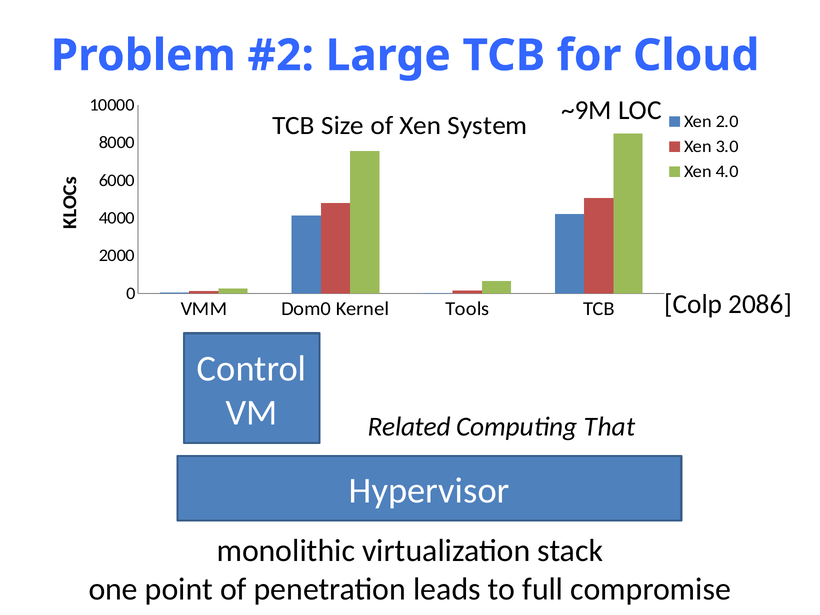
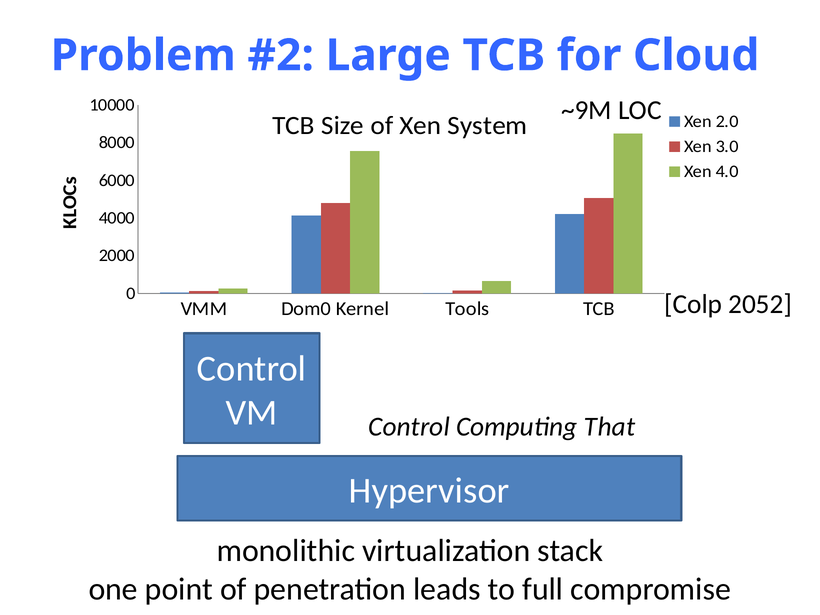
2086: 2086 -> 2052
VM Related: Related -> Control
